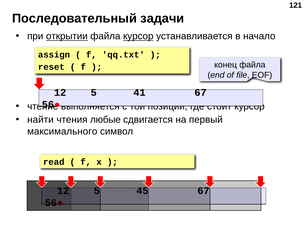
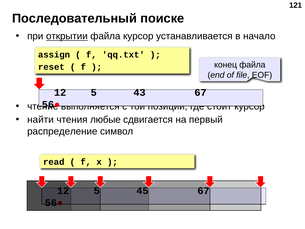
задачи: задачи -> поиске
курсор at (138, 36) underline: present -> none
41: 41 -> 43
максимального: максимального -> распределение
